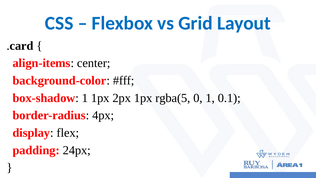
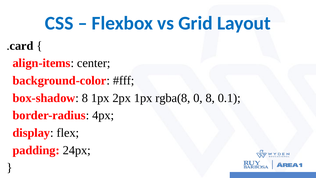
box-shadow 1: 1 -> 8
rgba(5: rgba(5 -> rgba(8
0 1: 1 -> 8
